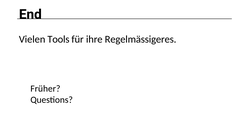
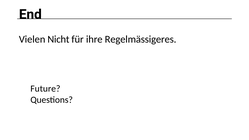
Tools: Tools -> Nicht
Früher: Früher -> Future
